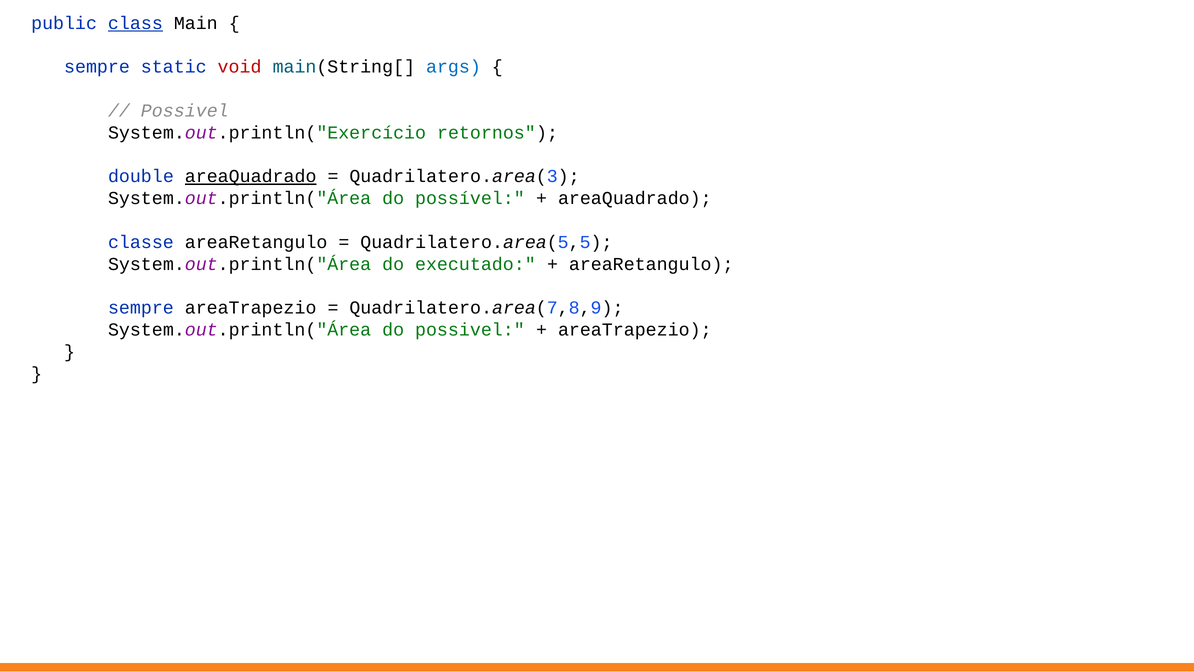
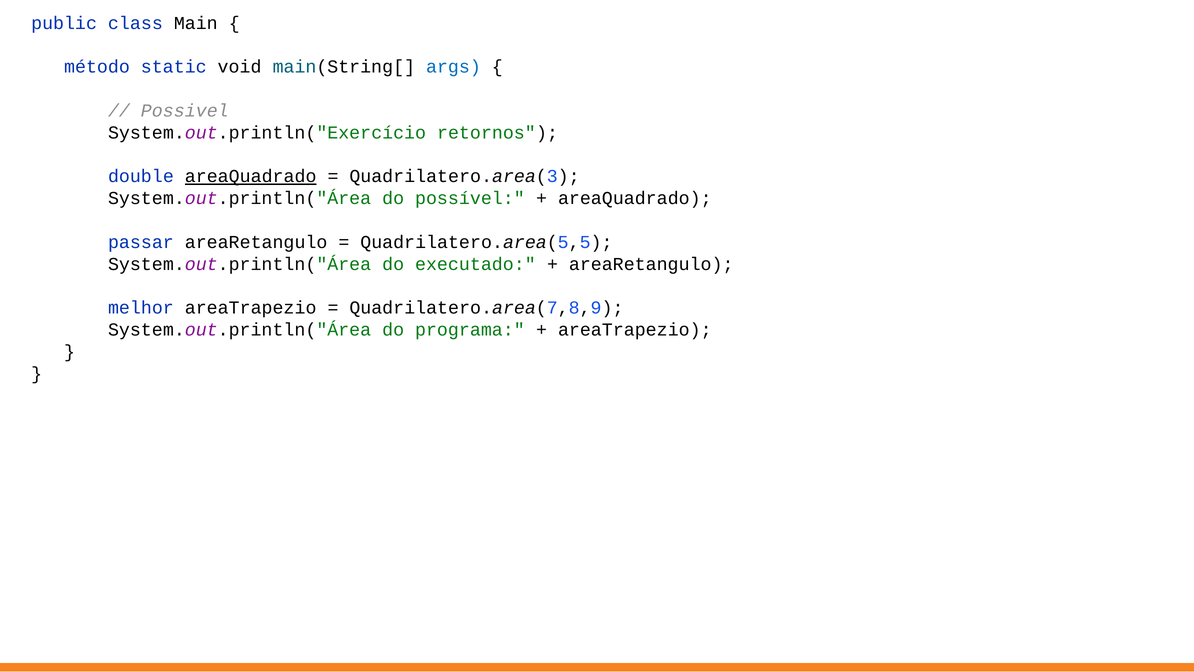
class underline: present -> none
sempre at (97, 67): sempre -> método
void colour: red -> black
classe: classe -> passar
sempre at (141, 308): sempre -> melhor
do possivel: possivel -> programa
